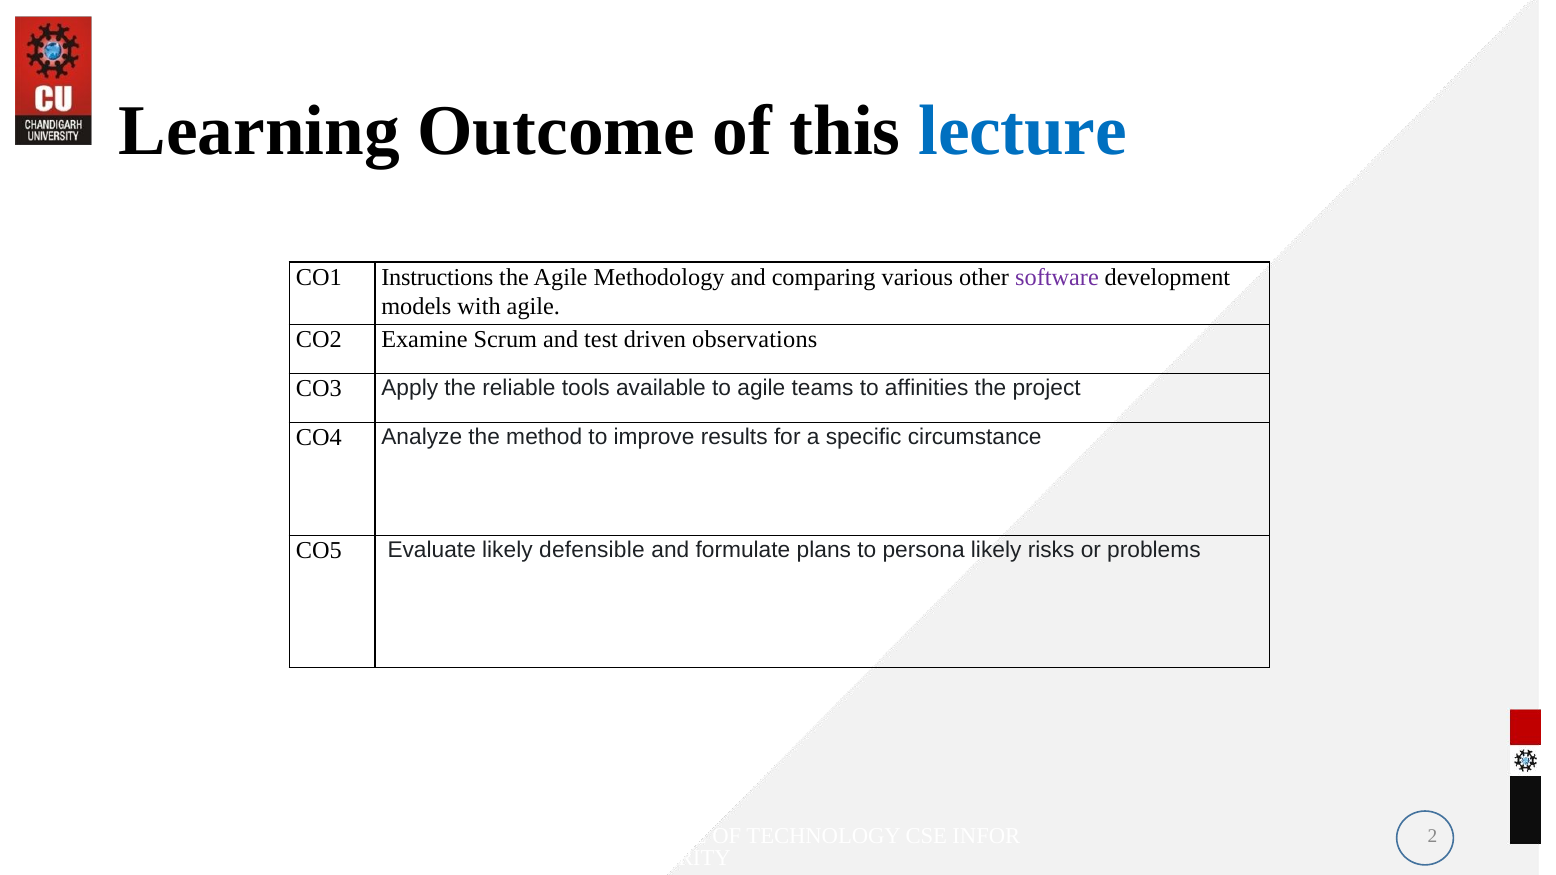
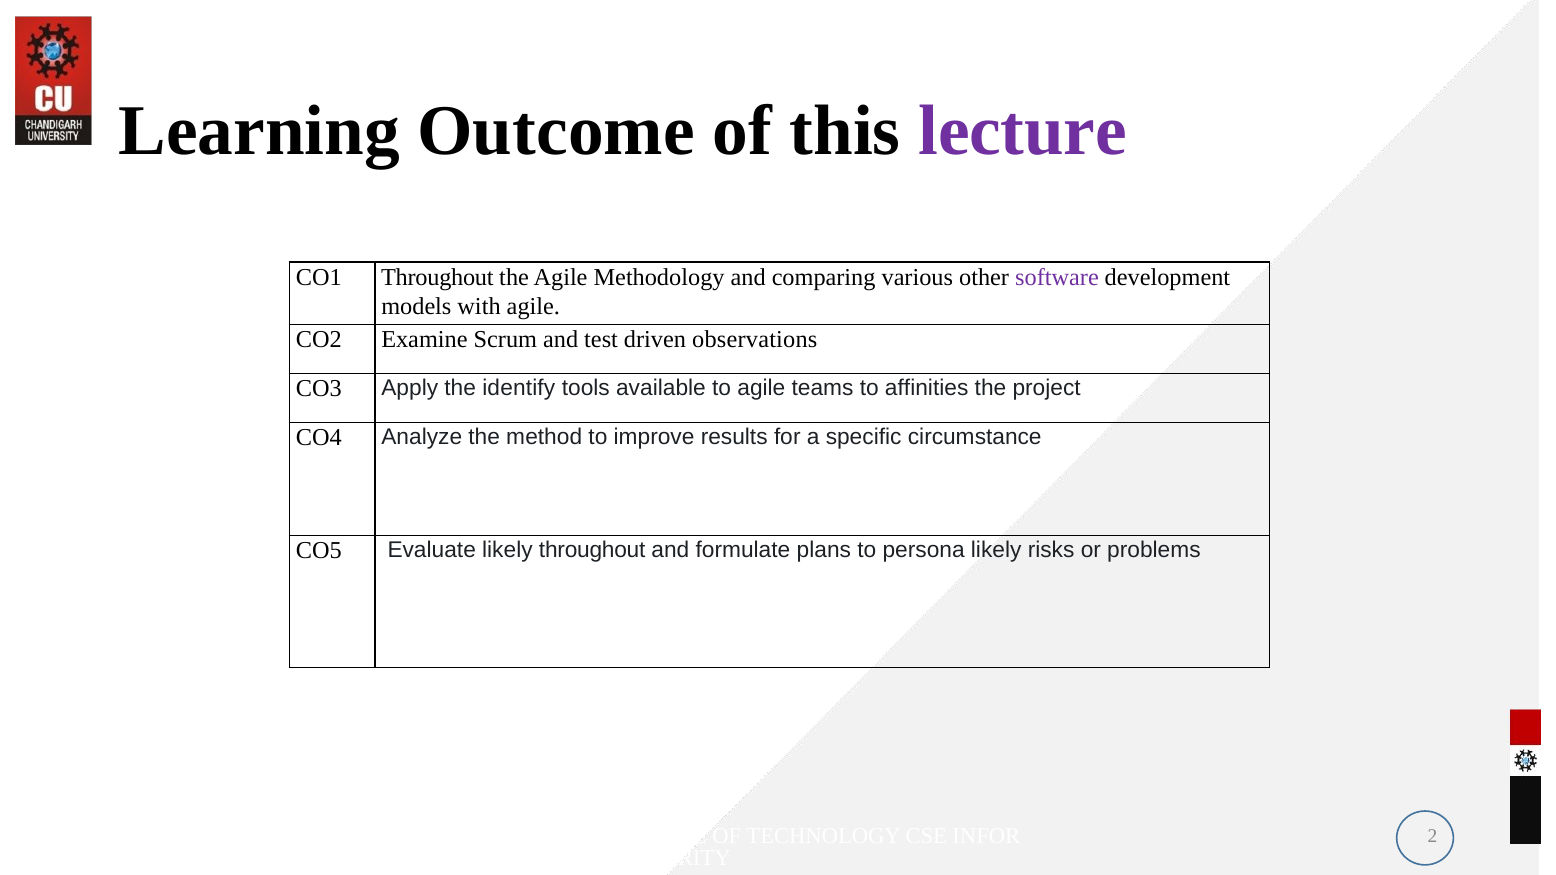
lecture colour: blue -> purple
CO1 Instructions: Instructions -> Throughout
reliable: reliable -> identify
likely defensible: defensible -> throughout
